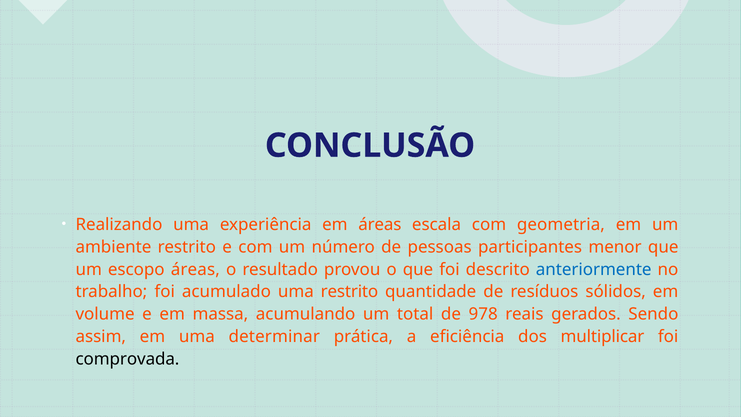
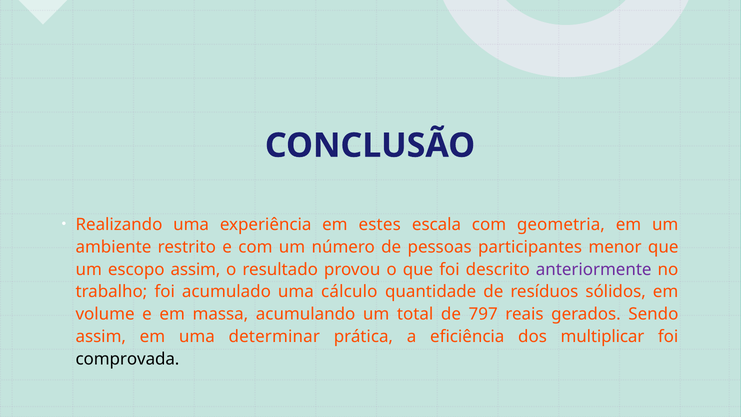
em áreas: áreas -> estes
escopo áreas: áreas -> assim
anteriormente colour: blue -> purple
uma restrito: restrito -> cálculo
978: 978 -> 797
